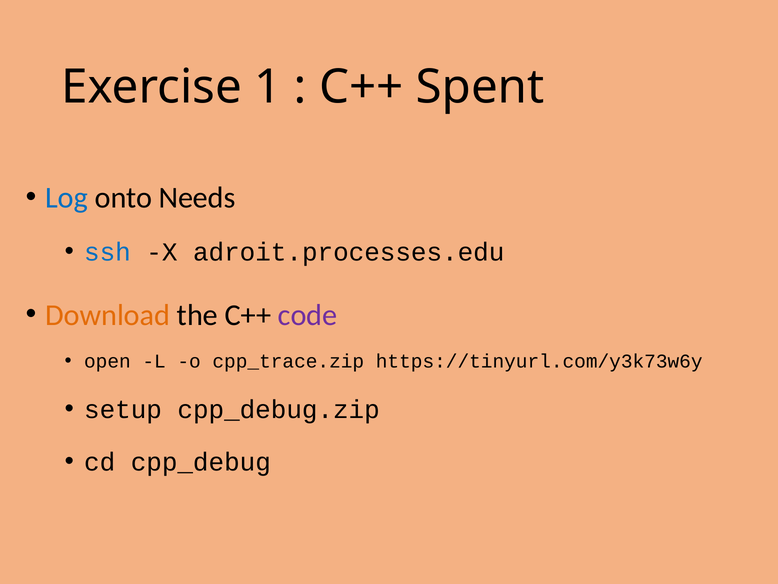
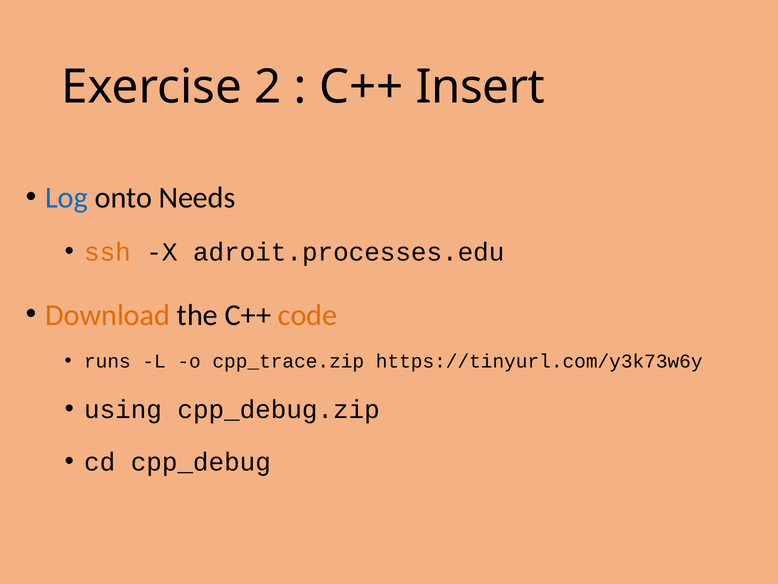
1: 1 -> 2
Spent: Spent -> Insert
ssh colour: blue -> orange
code colour: purple -> orange
open: open -> runs
setup: setup -> using
